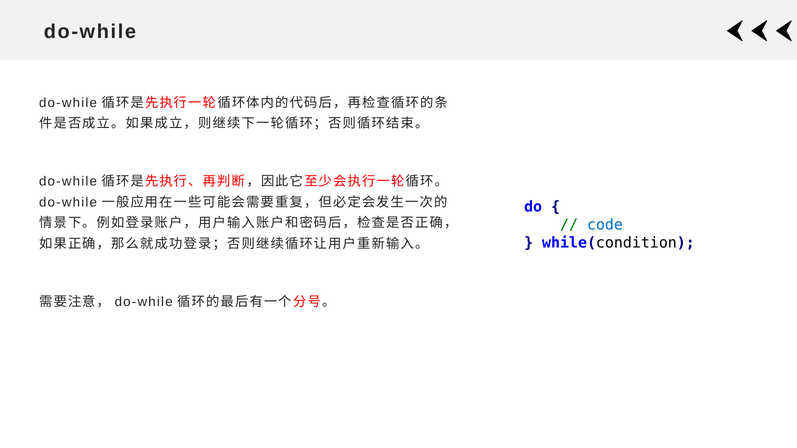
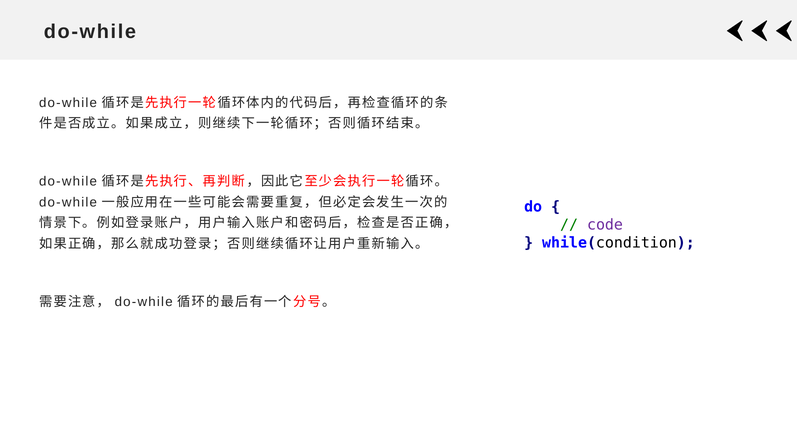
code colour: blue -> purple
